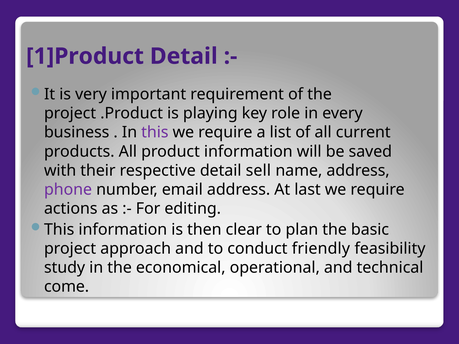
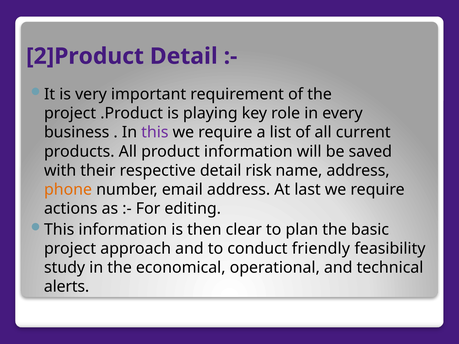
1]Product: 1]Product -> 2]Product
sell: sell -> risk
phone colour: purple -> orange
come: come -> alerts
